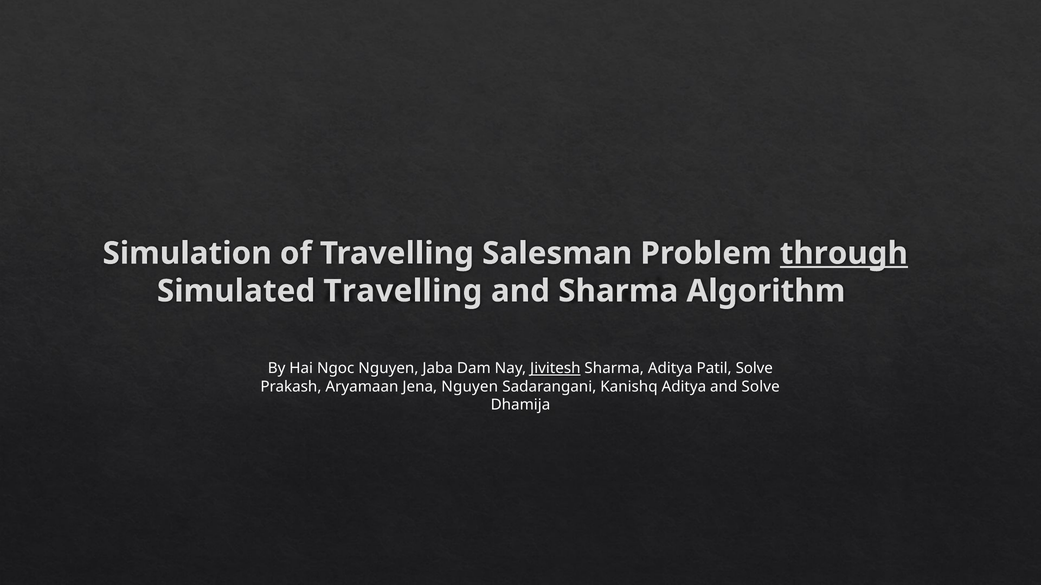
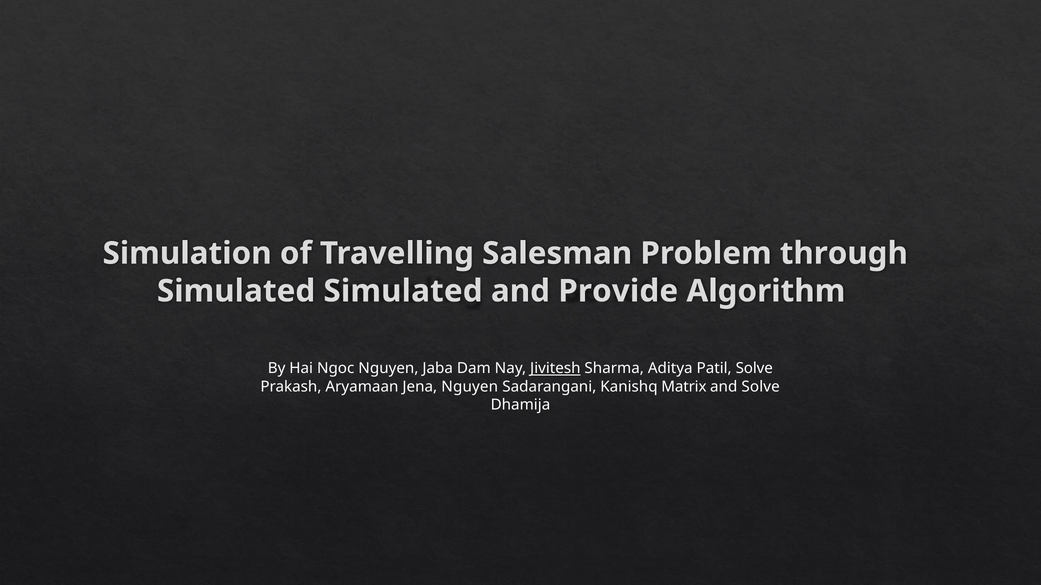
through underline: present -> none
Simulated Travelling: Travelling -> Simulated
and Sharma: Sharma -> Provide
Kanishq Aditya: Aditya -> Matrix
